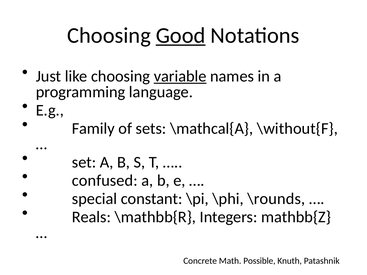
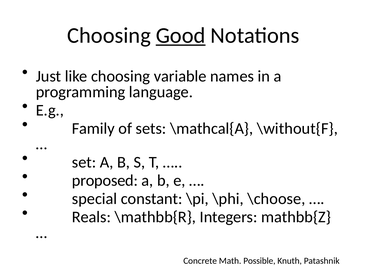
variable underline: present -> none
confused: confused -> proposed
\rounds: \rounds -> \choose
